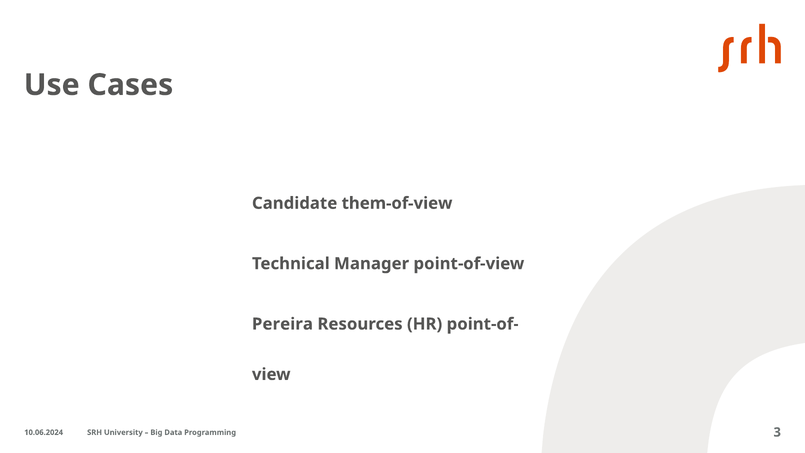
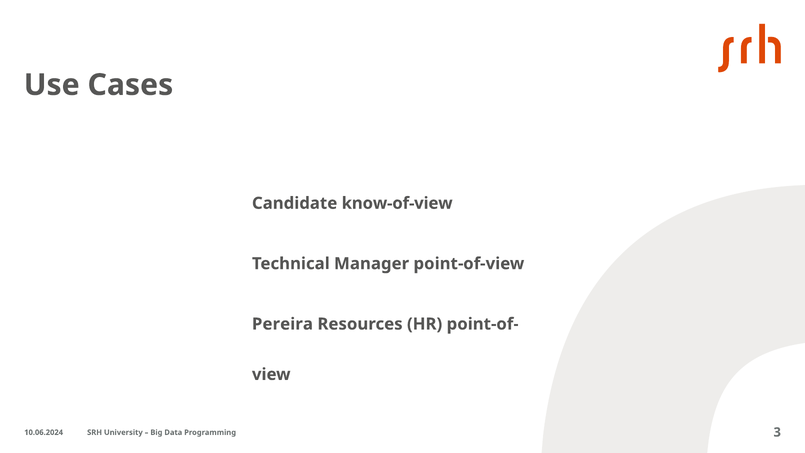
them-of-view: them-of-view -> know-of-view
